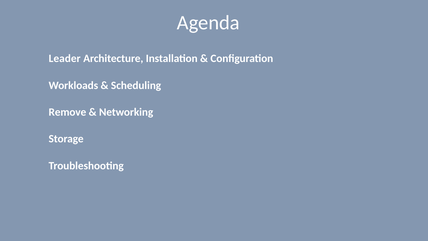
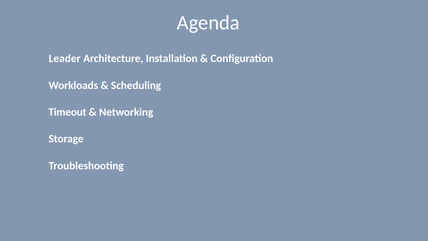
Remove: Remove -> Timeout
